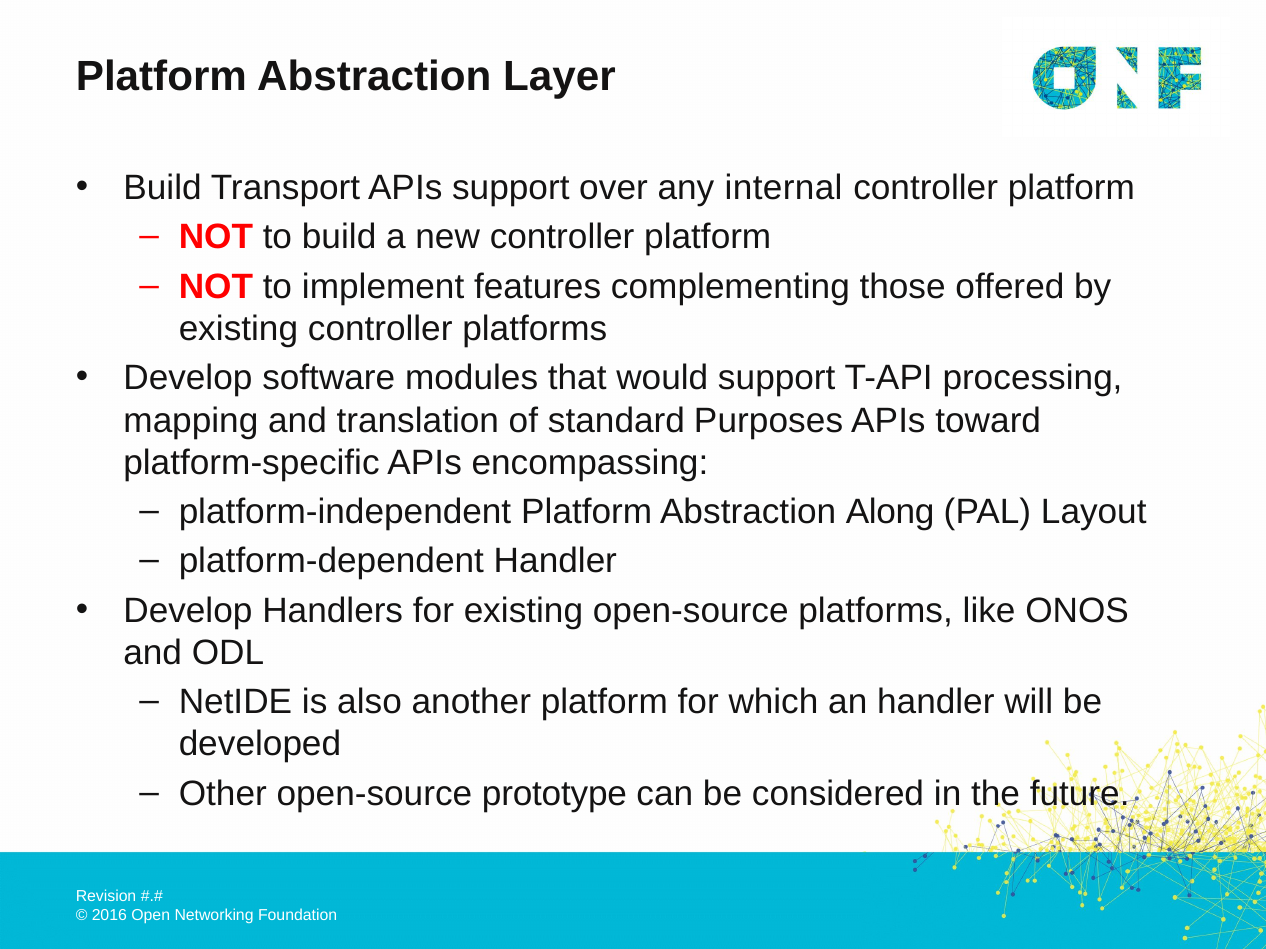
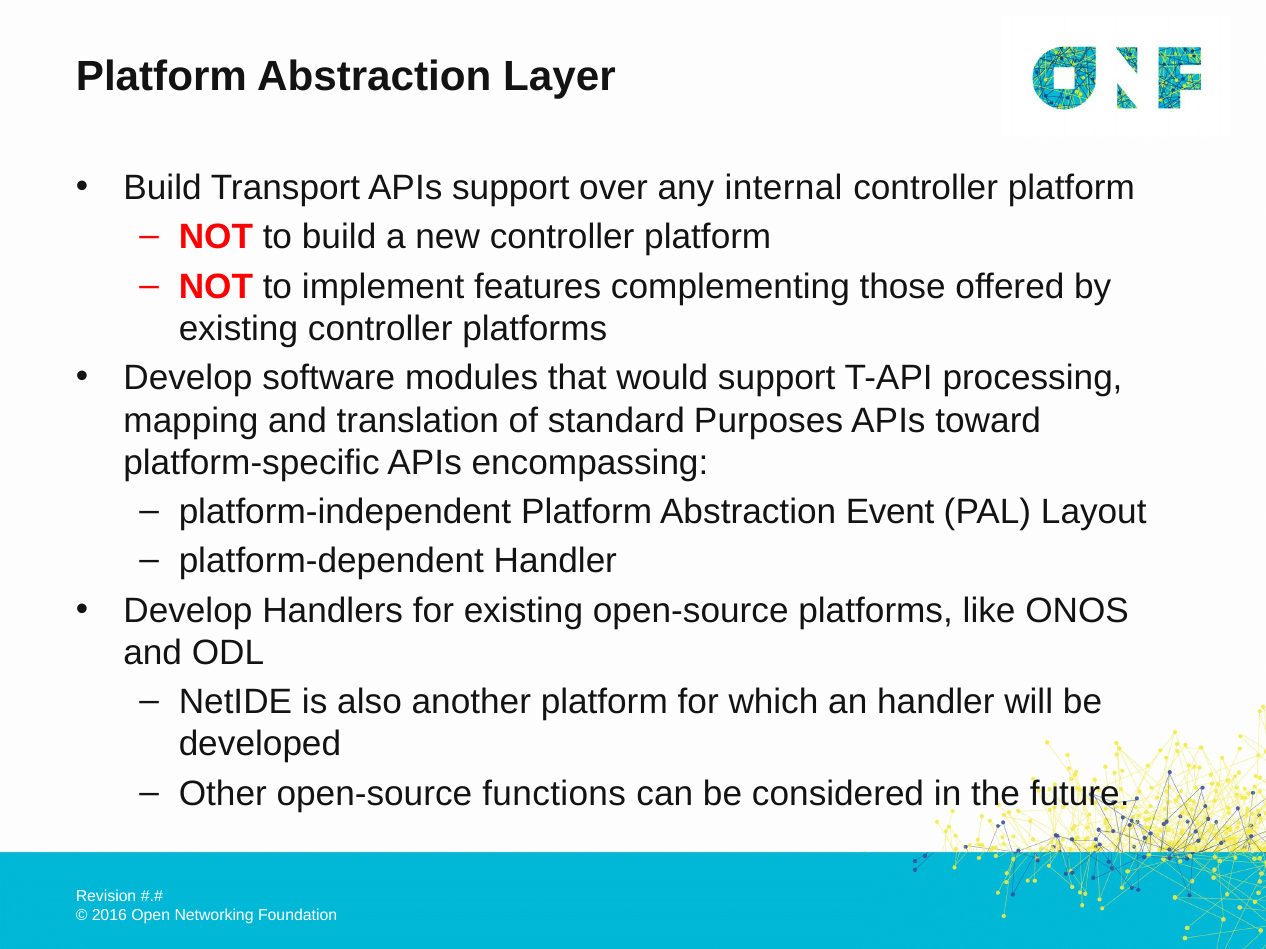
Along: Along -> Event
prototype: prototype -> functions
